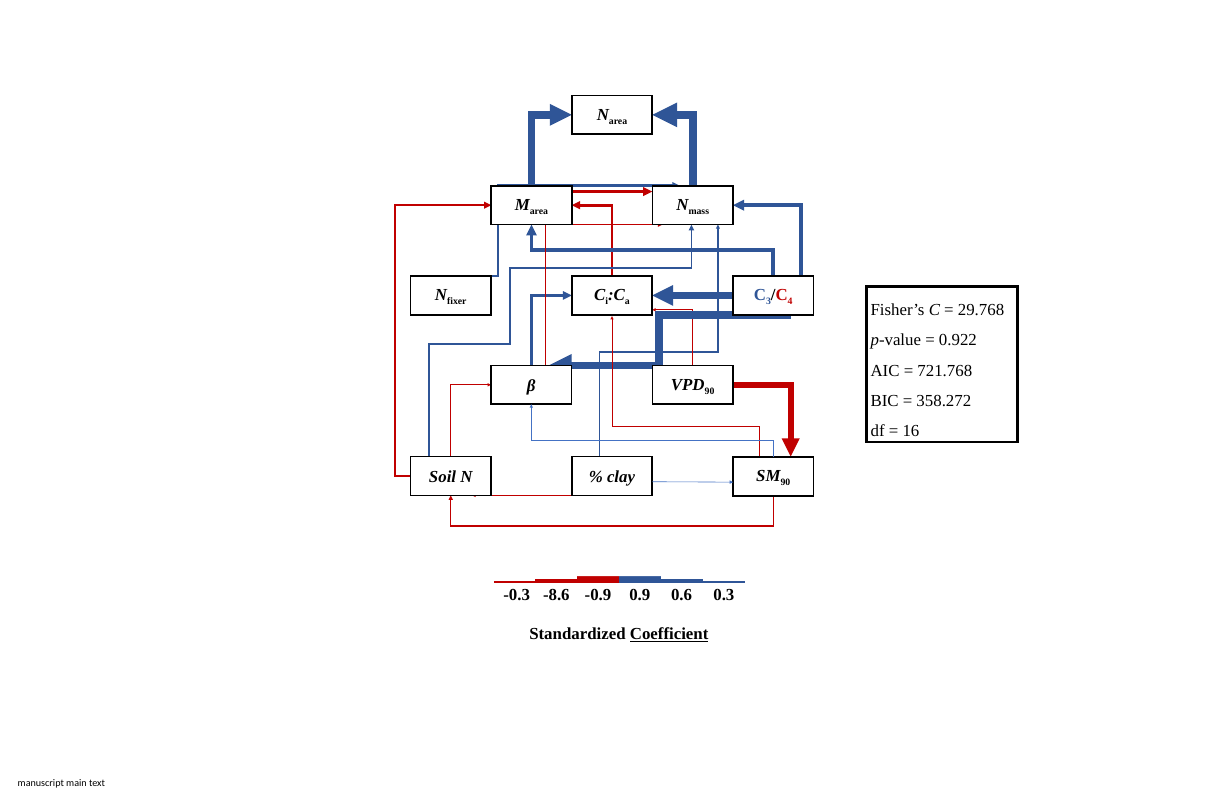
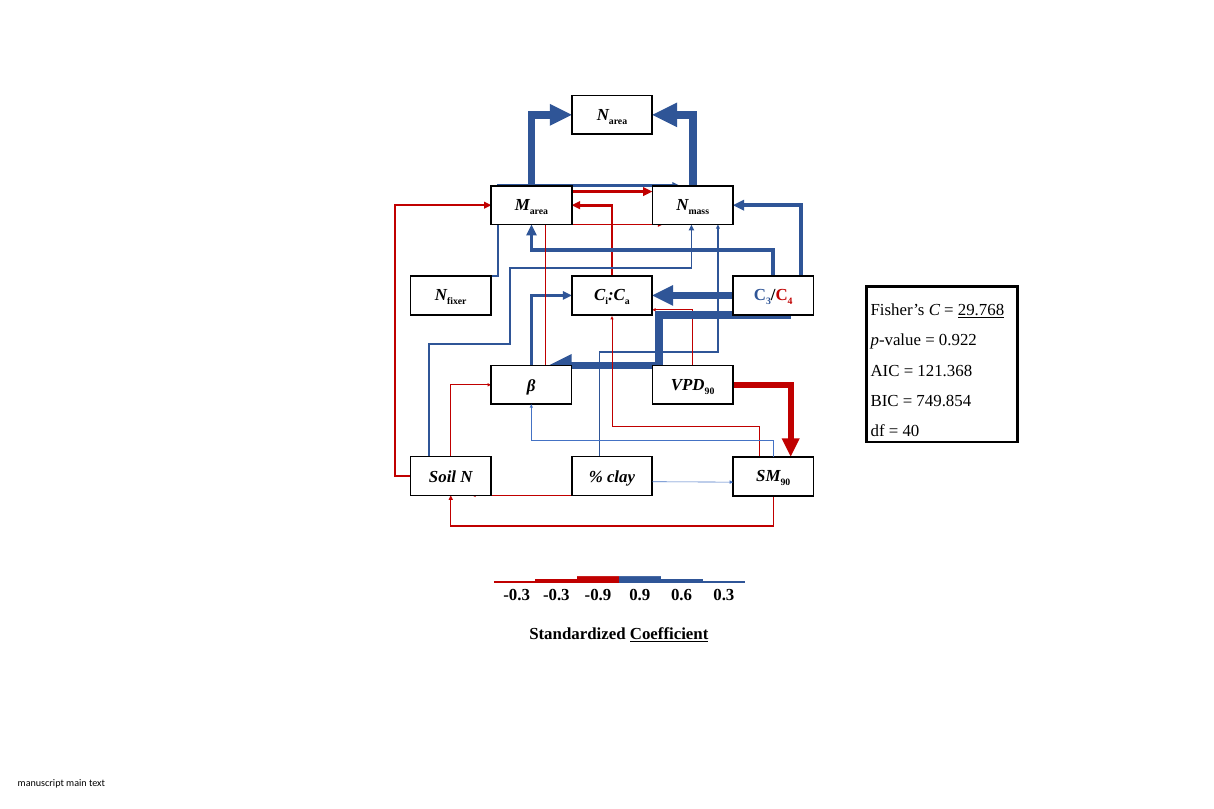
29.768 underline: none -> present
721.768: 721.768 -> 121.368
358.272: 358.272 -> 749.854
16: 16 -> 40
-8.6 at (556, 595): -8.6 -> -0.3
